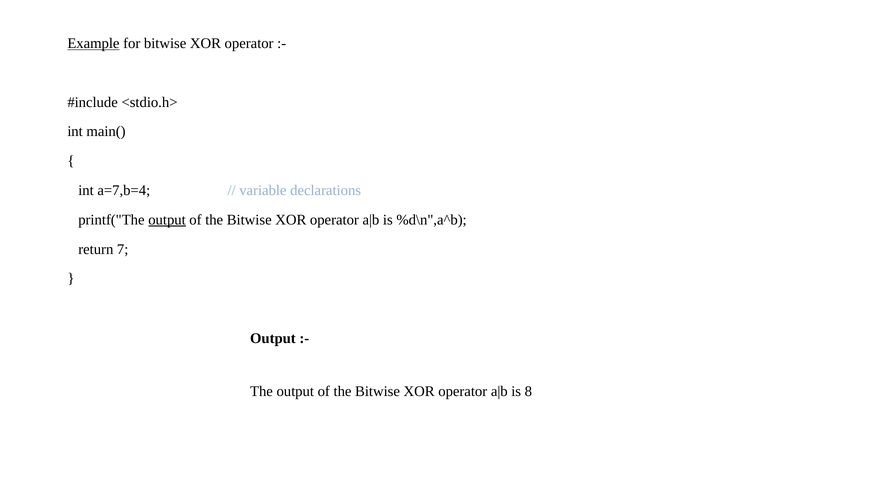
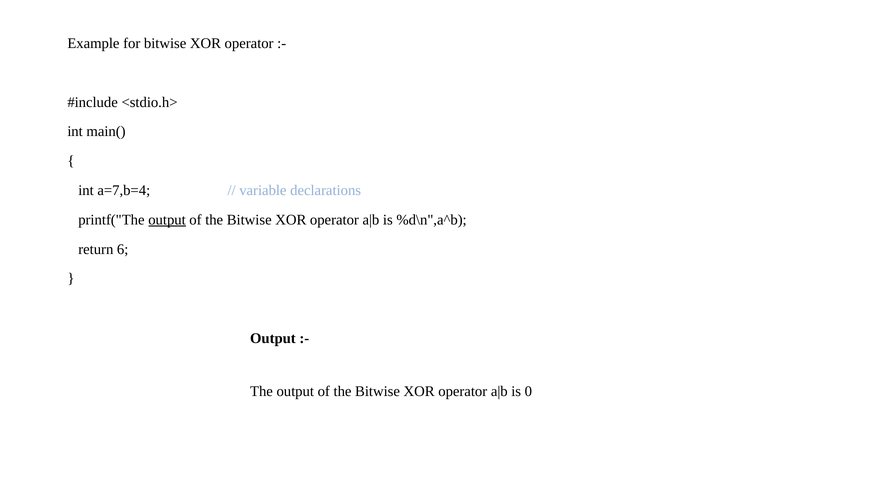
Example underline: present -> none
7: 7 -> 6
8: 8 -> 0
